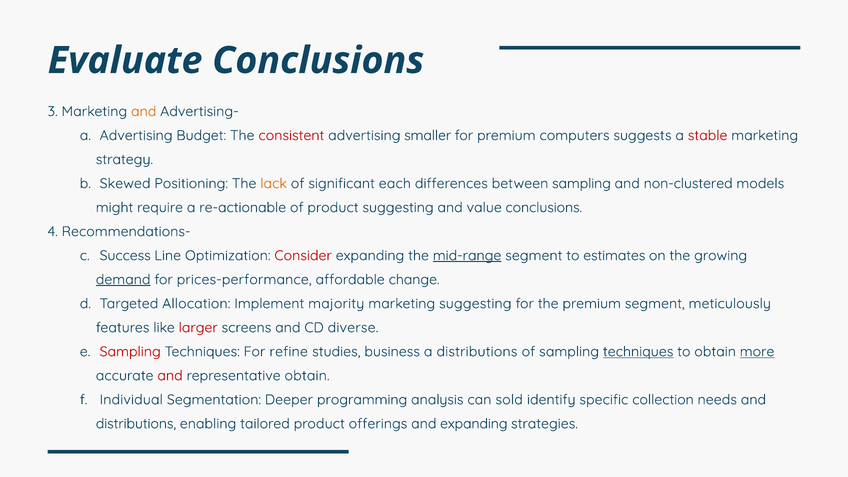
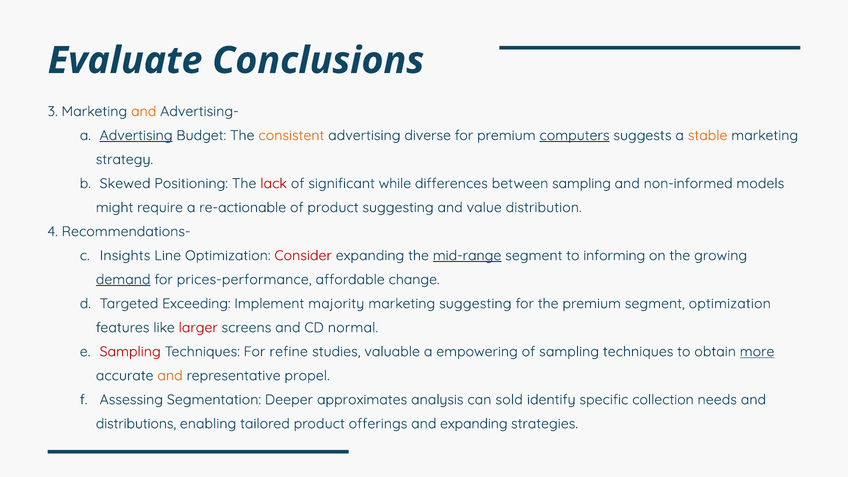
Advertising at (136, 135) underline: none -> present
consistent colour: red -> orange
smaller: smaller -> diverse
computers underline: none -> present
stable colour: red -> orange
lack colour: orange -> red
each: each -> while
non-clustered: non-clustered -> non-informed
value conclusions: conclusions -> distribution
Success: Success -> Insights
estimates: estimates -> informing
Allocation: Allocation -> Exceeding
segment meticulously: meticulously -> optimization
diverse: diverse -> normal
business: business -> valuable
a distributions: distributions -> empowering
techniques at (638, 352) underline: present -> none
and at (170, 376) colour: red -> orange
representative obtain: obtain -> propel
Individual: Individual -> Assessing
programming: programming -> approximates
